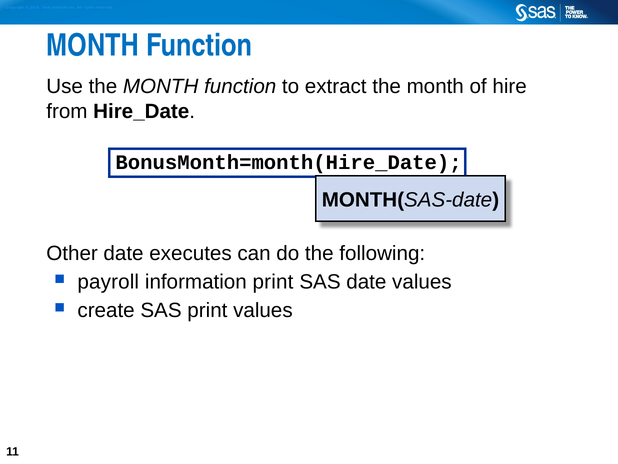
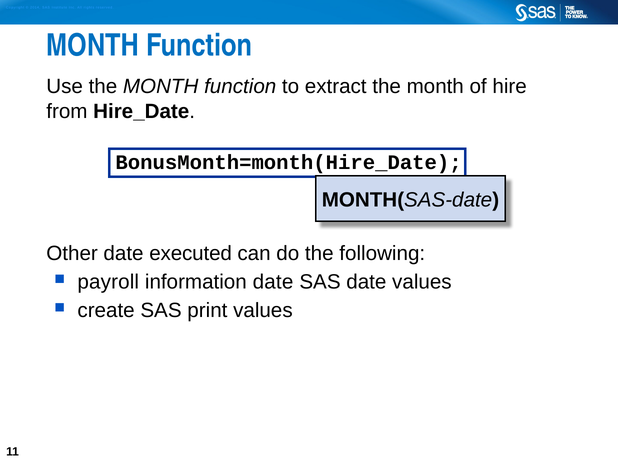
executes: executes -> executed
information print: print -> date
